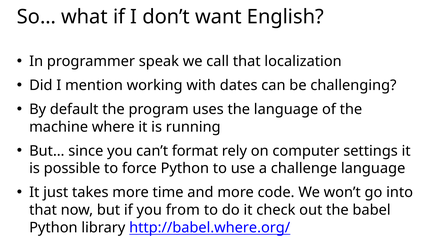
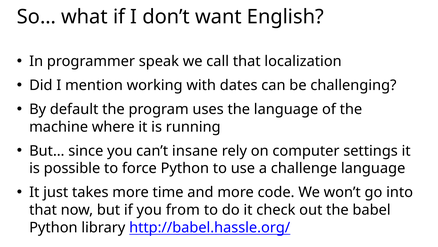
format: format -> insane
http://babel.where.org/: http://babel.where.org/ -> http://babel.hassle.org/
